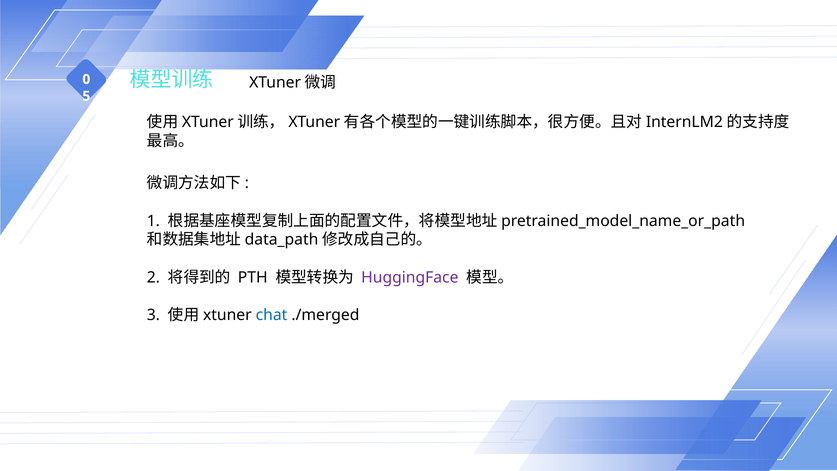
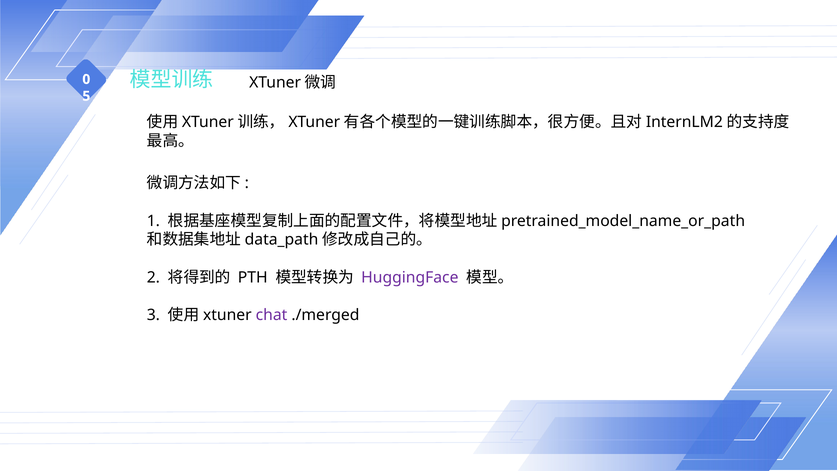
chat colour: blue -> purple
